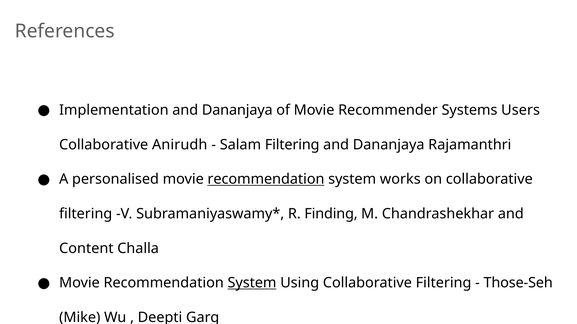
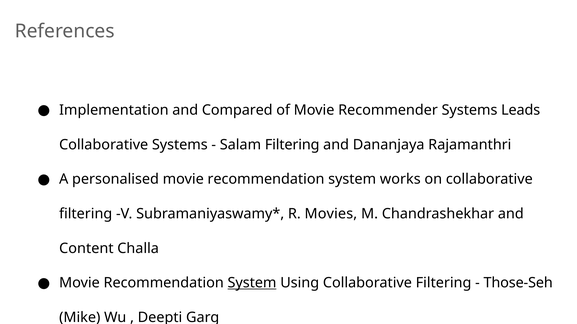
Implementation and Dananjaya: Dananjaya -> Compared
Users: Users -> Leads
Collaborative Anirudh: Anirudh -> Systems
recommendation at (266, 179) underline: present -> none
Finding: Finding -> Movies
